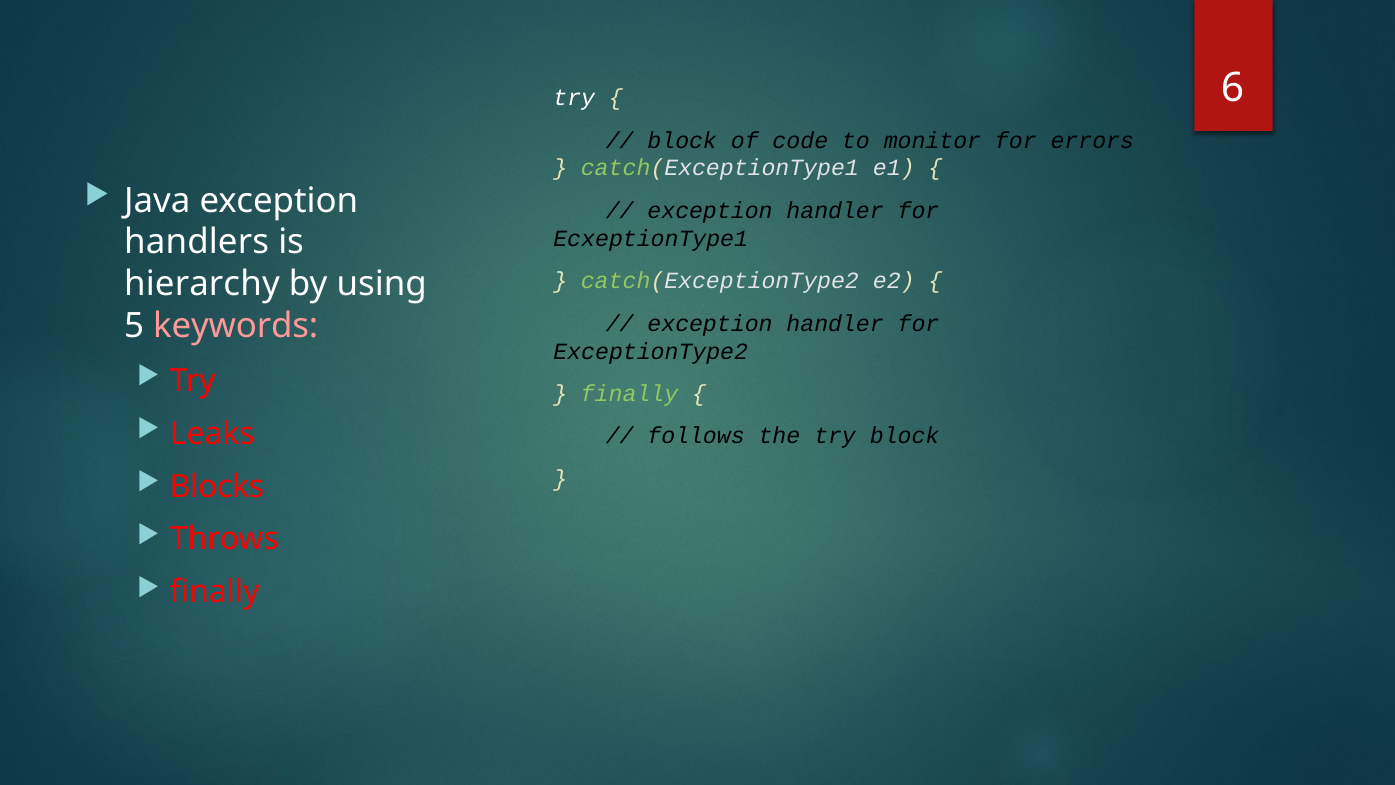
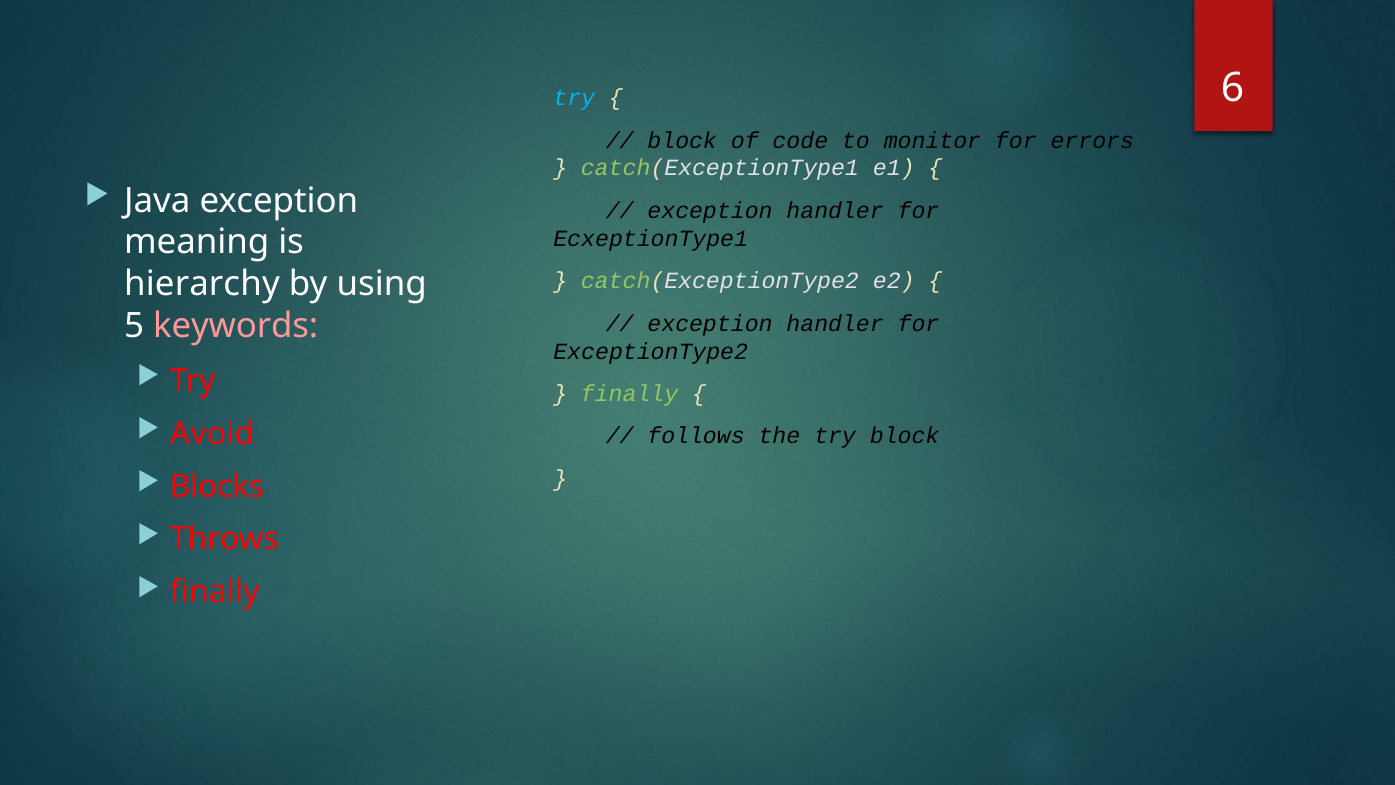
try at (574, 98) colour: white -> light blue
handlers: handlers -> meaning
Leaks: Leaks -> Avoid
